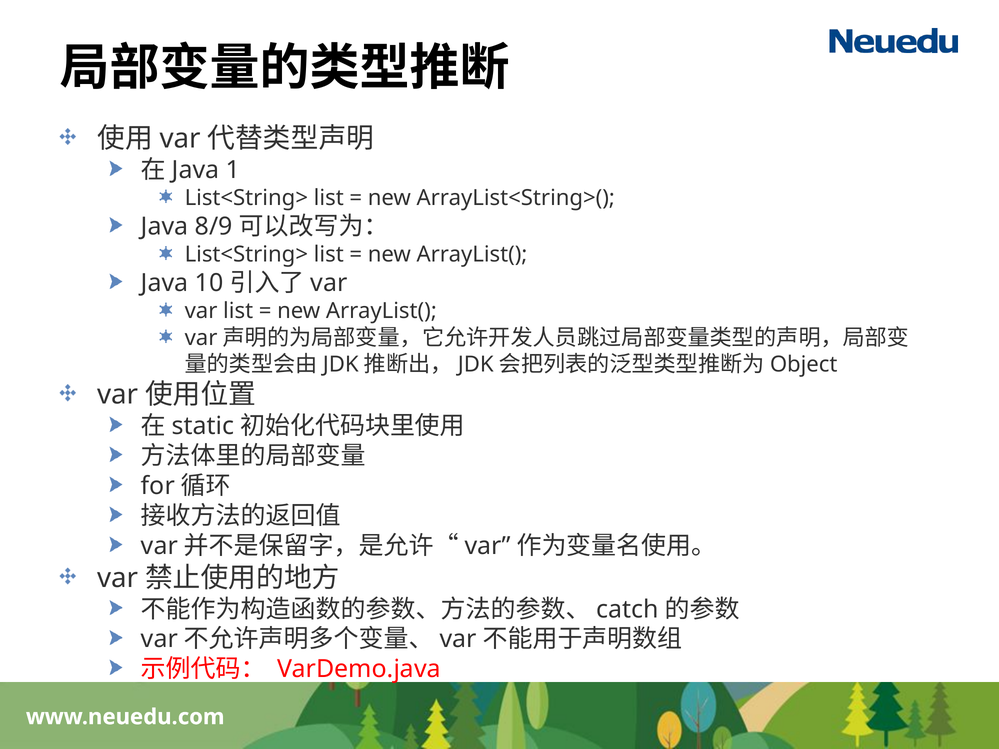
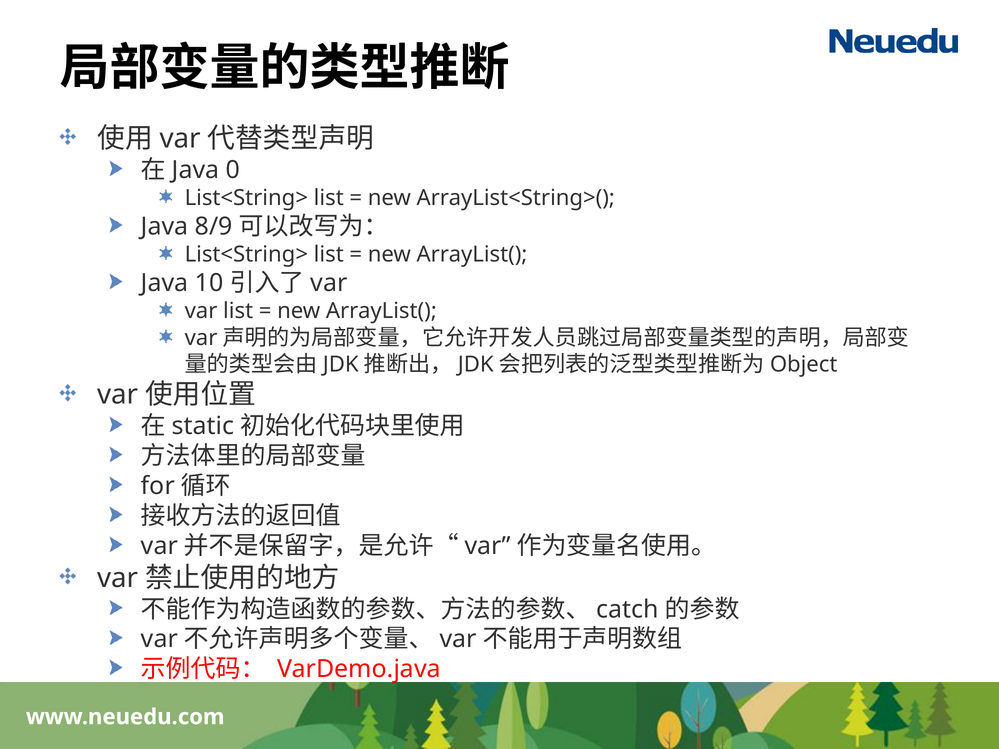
1: 1 -> 0
